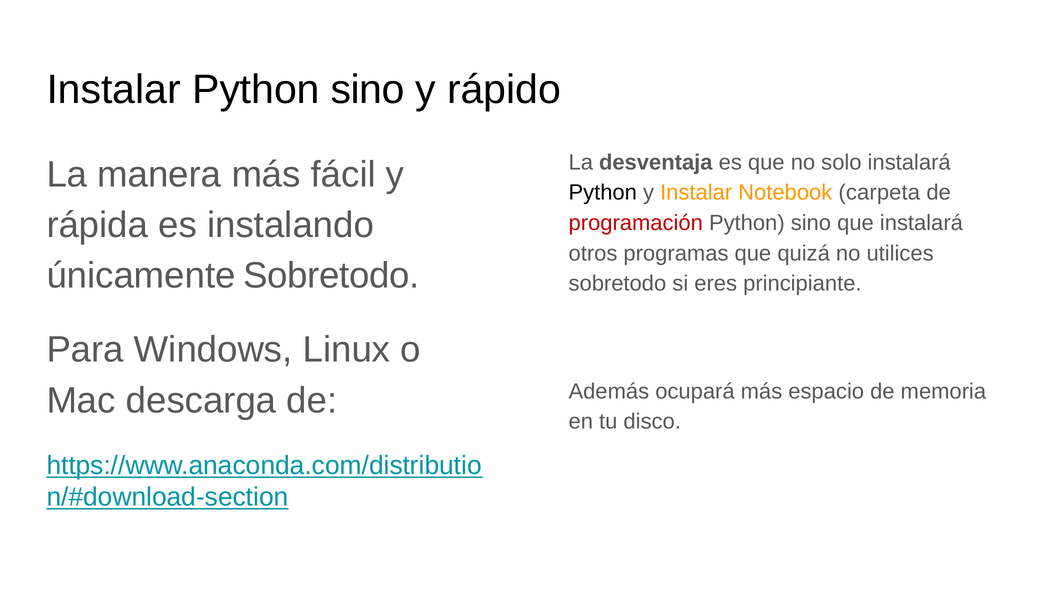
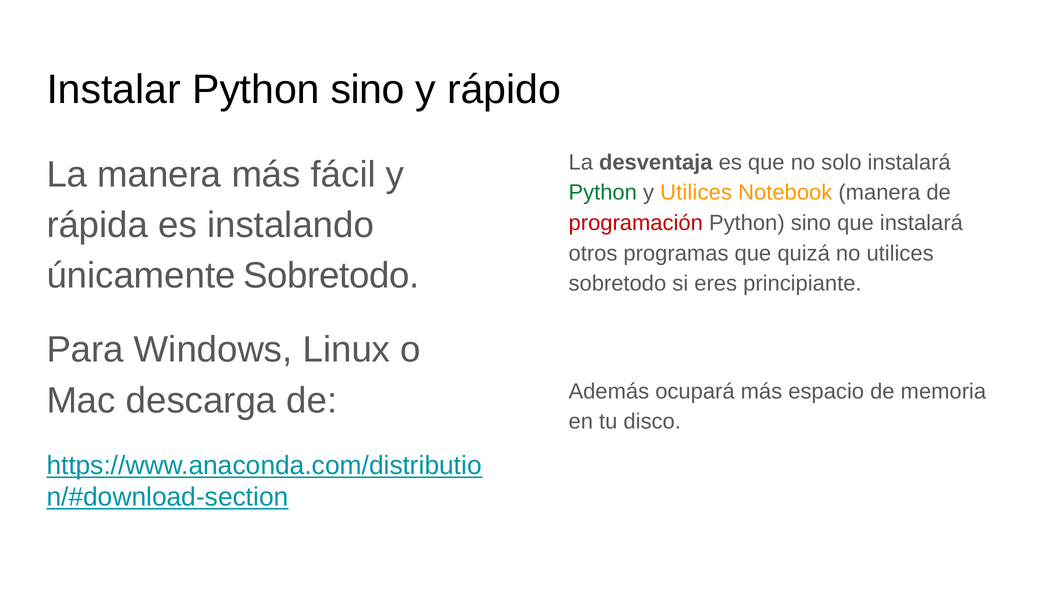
Python at (603, 193) colour: black -> green
y Instalar: Instalar -> Utilices
Notebook carpeta: carpeta -> manera
